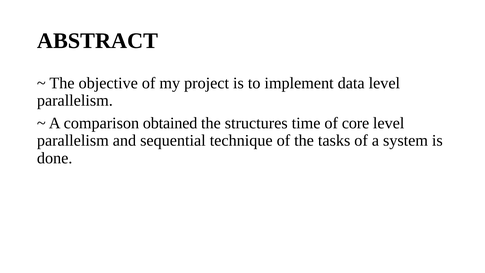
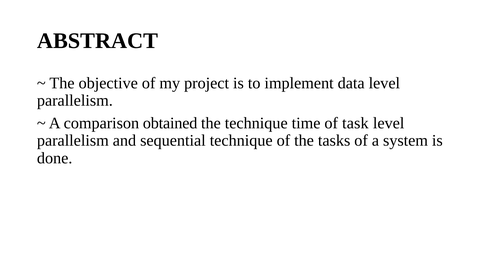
the structures: structures -> technique
core: core -> task
